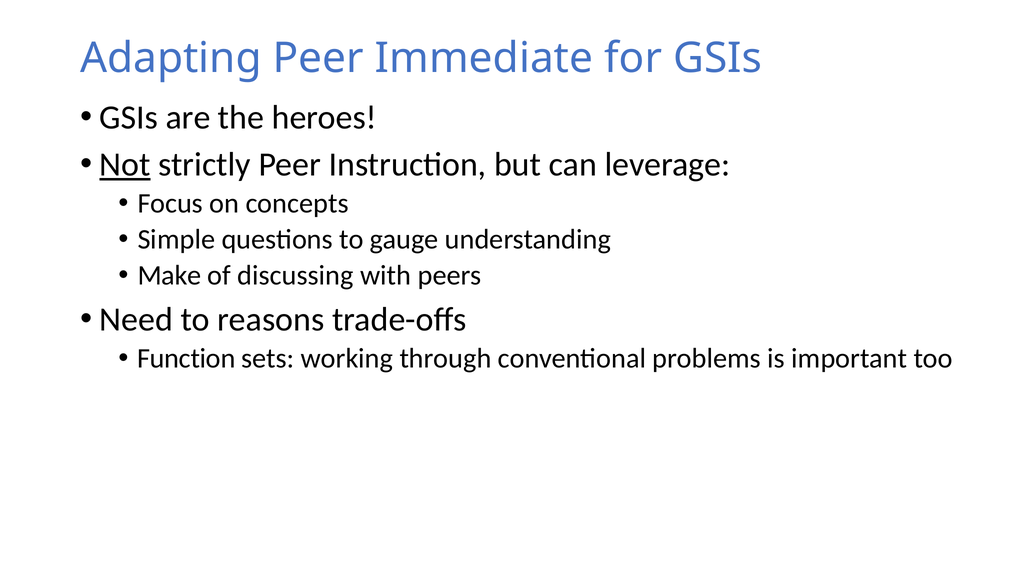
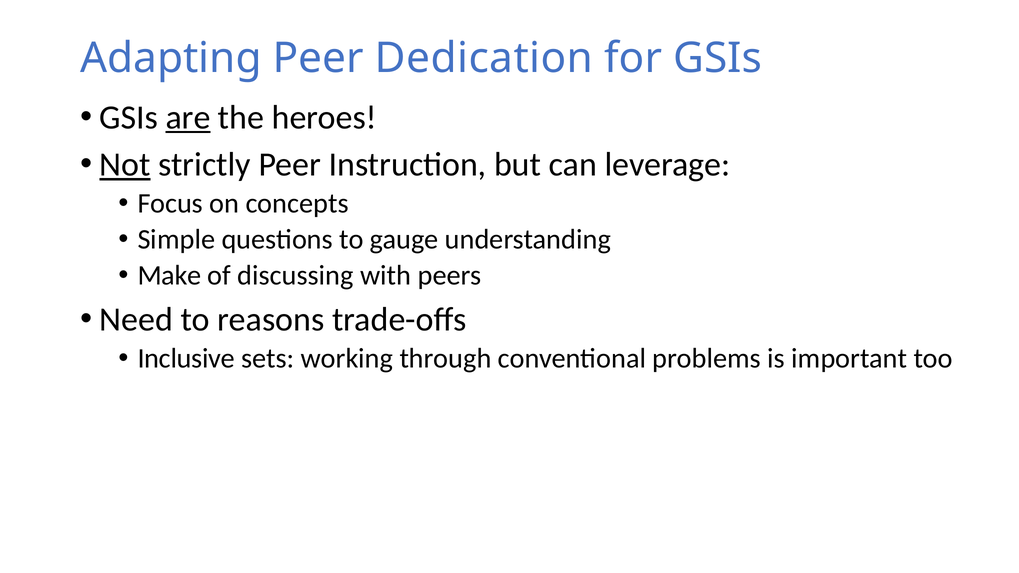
Immediate: Immediate -> Dedication
are underline: none -> present
Function: Function -> Inclusive
